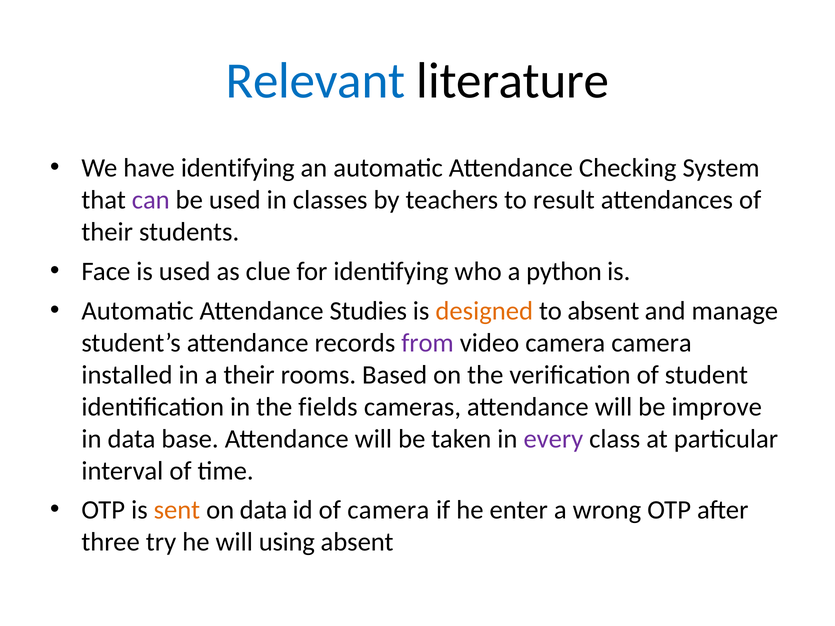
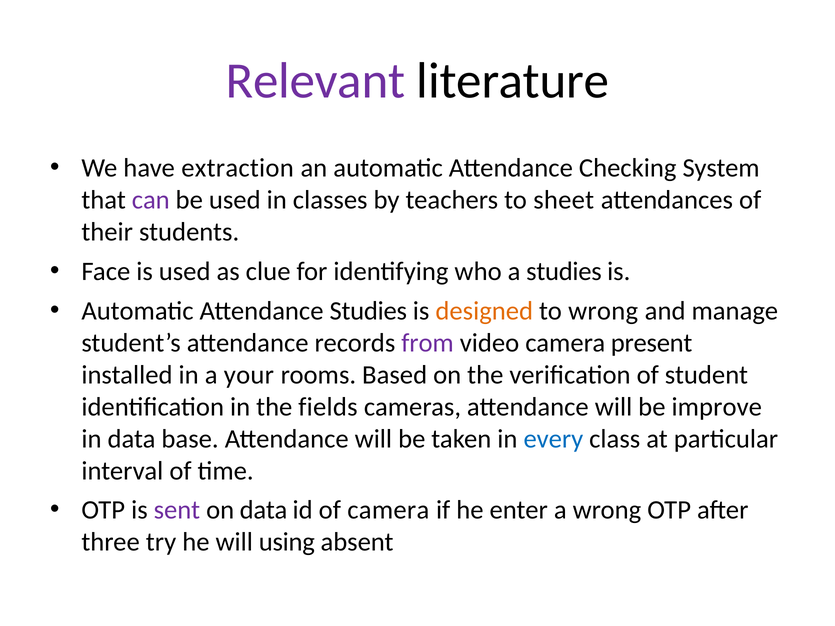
Relevant colour: blue -> purple
have identifying: identifying -> extraction
result: result -> sheet
a python: python -> studies
to absent: absent -> wrong
camera camera: camera -> present
a their: their -> your
every colour: purple -> blue
sent colour: orange -> purple
